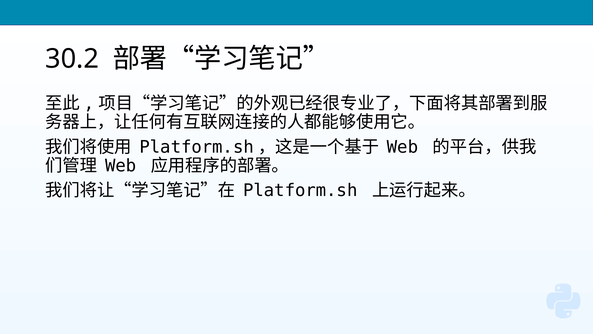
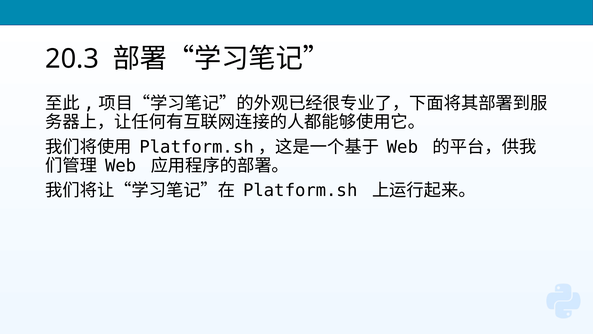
30.2: 30.2 -> 20.3
